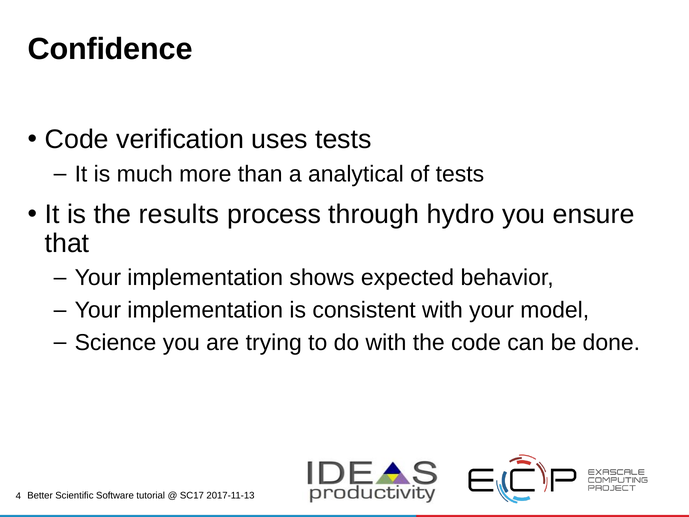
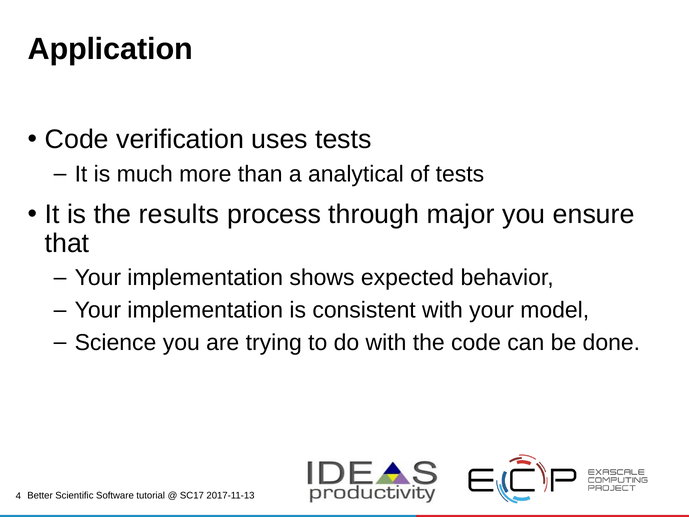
Confidence: Confidence -> Application
hydro: hydro -> major
